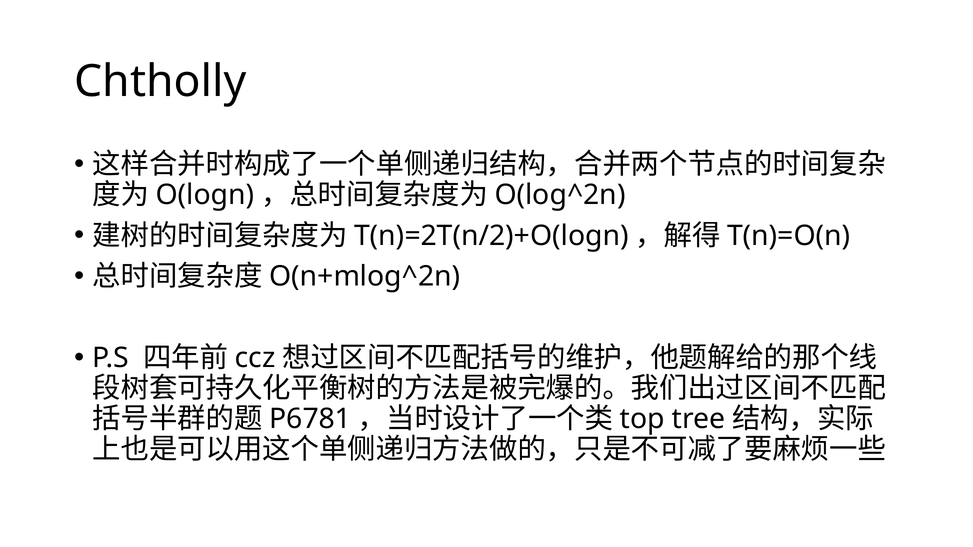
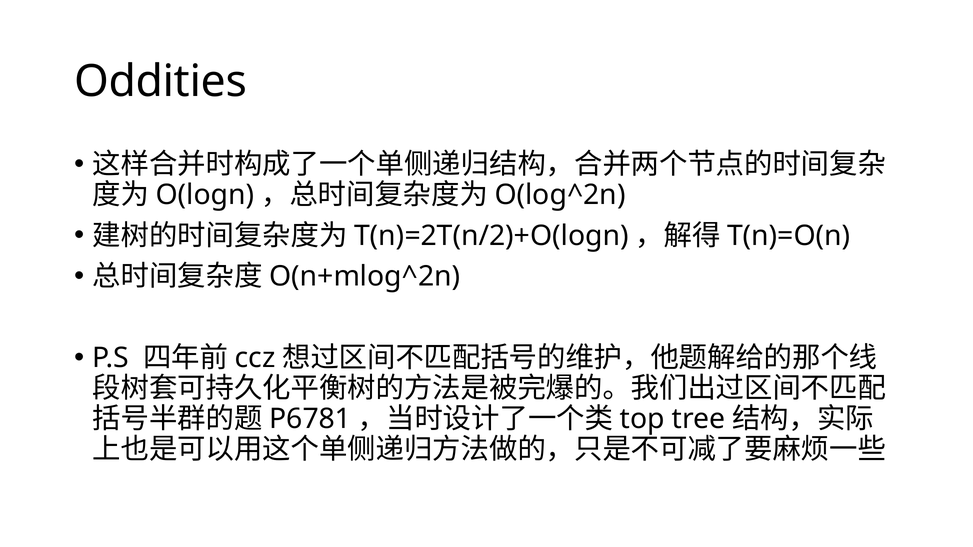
Chtholly: Chtholly -> Oddities
